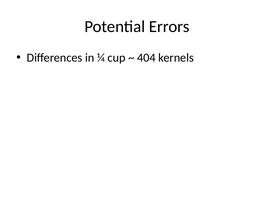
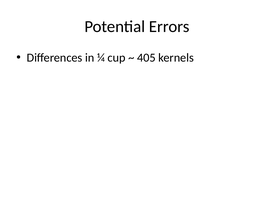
404: 404 -> 405
